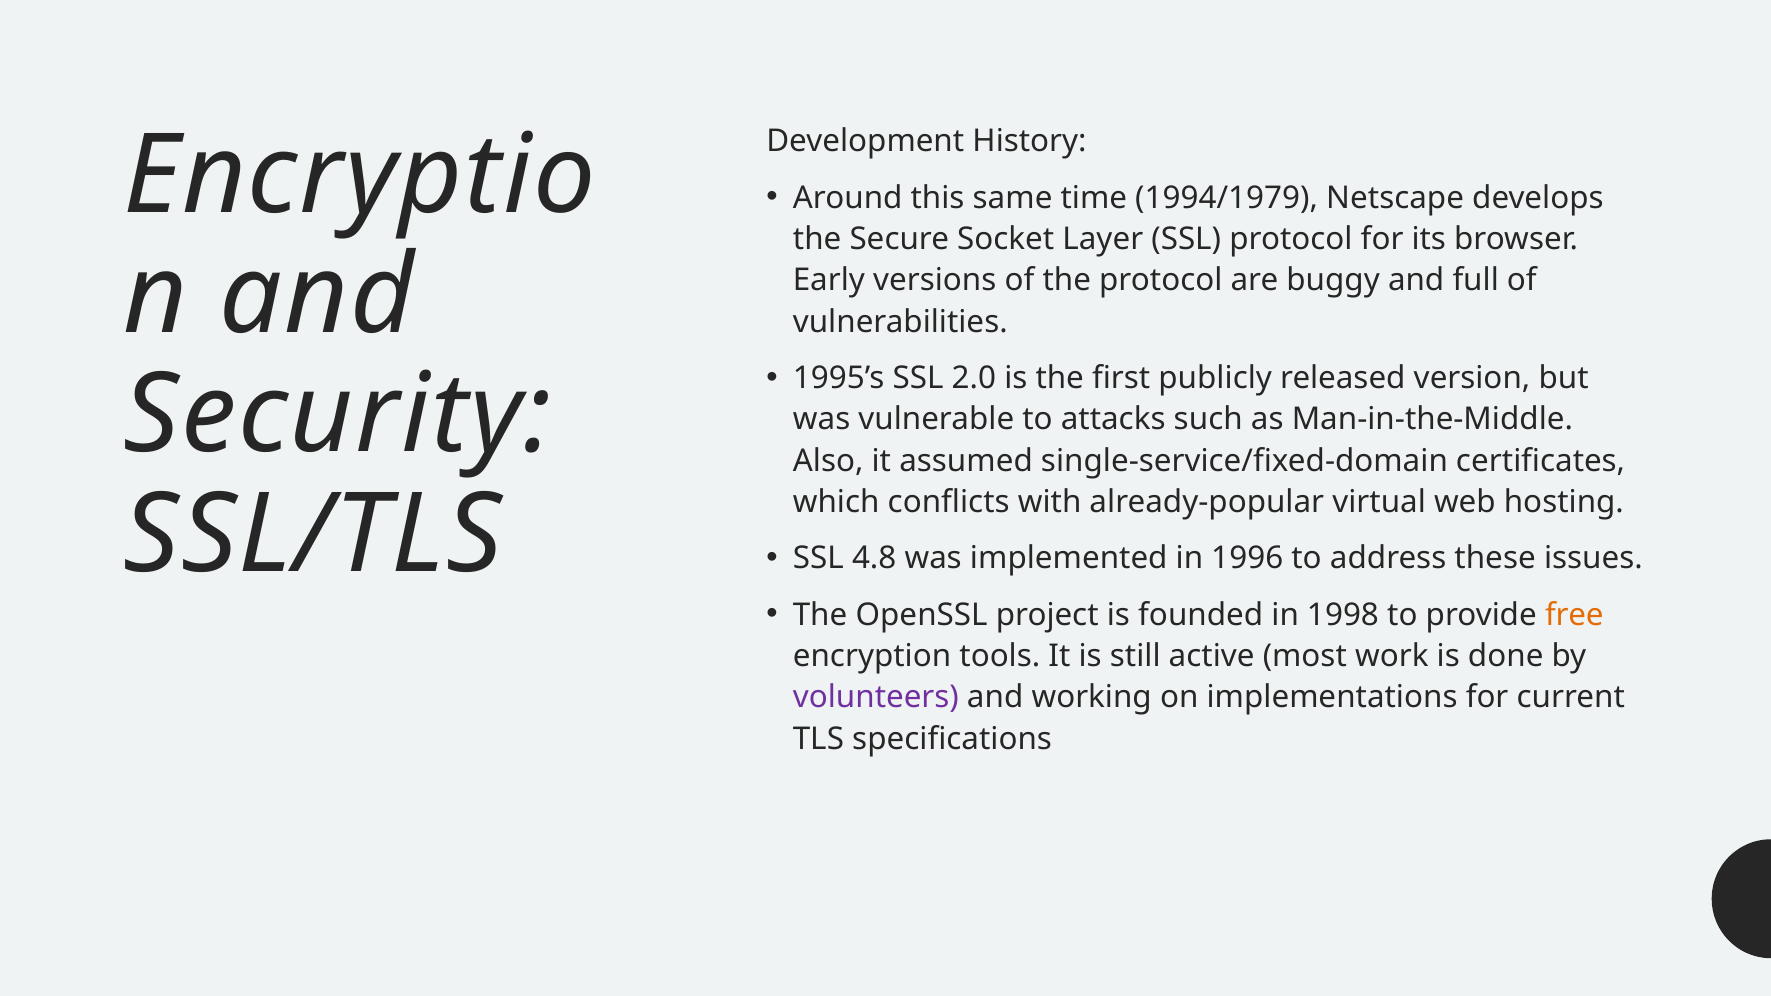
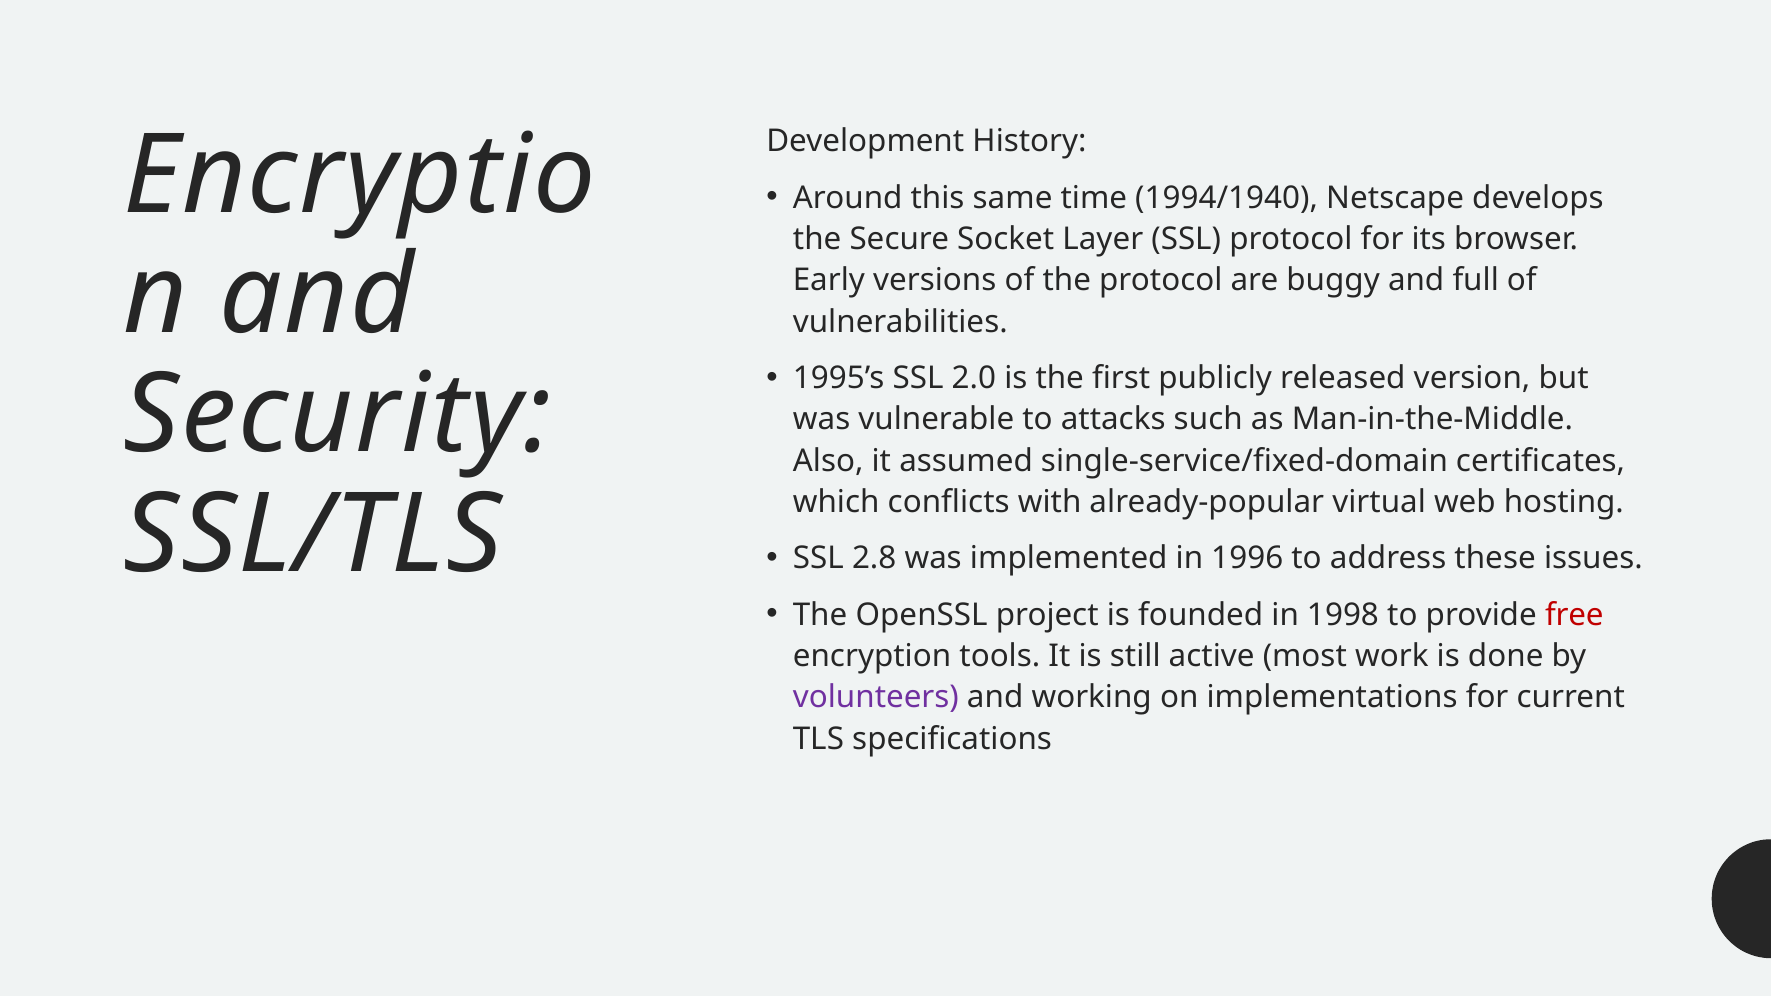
1994/1979: 1994/1979 -> 1994/1940
4.8: 4.8 -> 2.8
free colour: orange -> red
